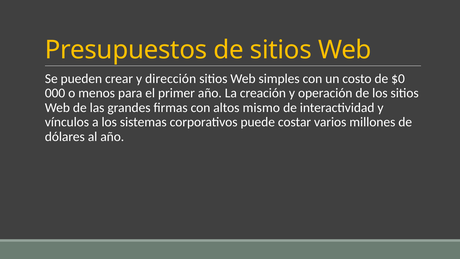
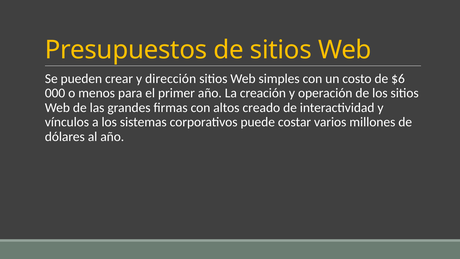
$0: $0 -> $6
mismo: mismo -> creado
